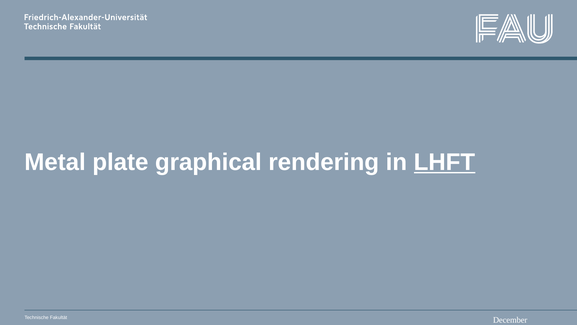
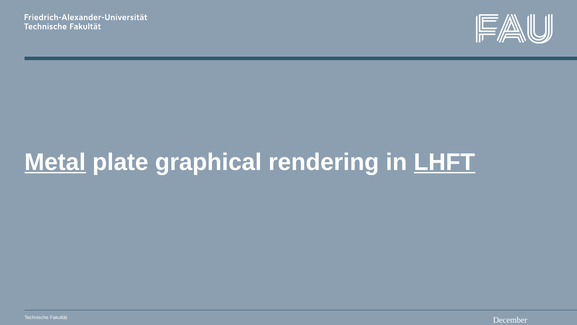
Metal underline: none -> present
